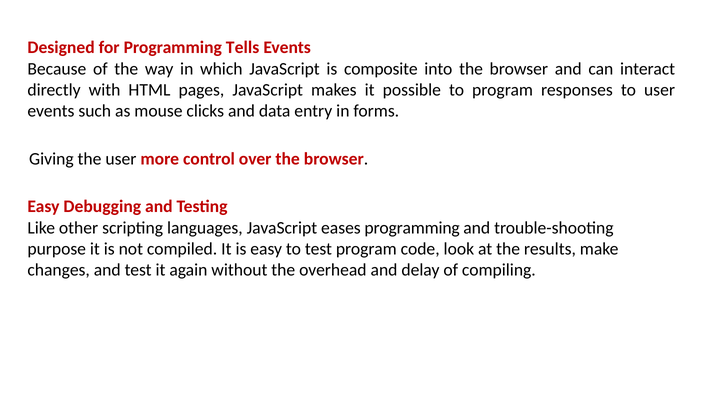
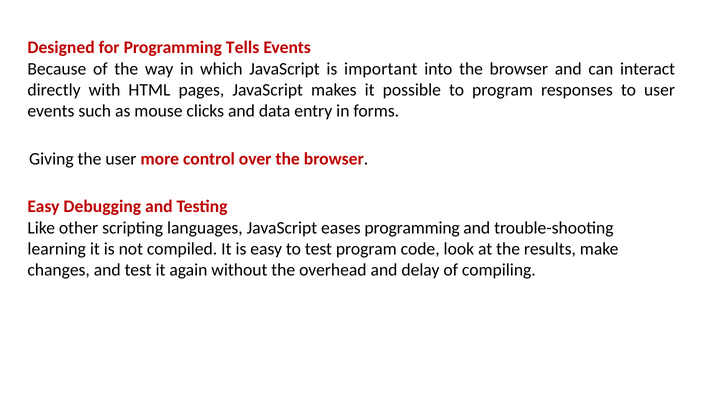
composite: composite -> important
purpose: purpose -> learning
